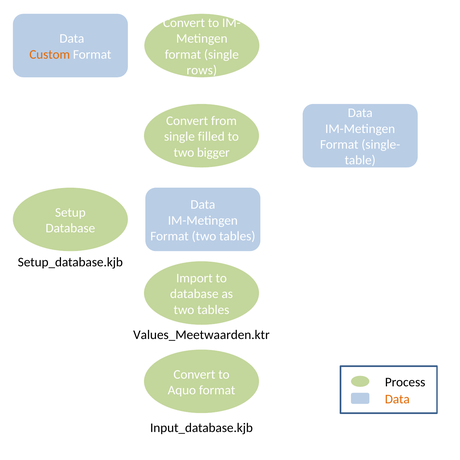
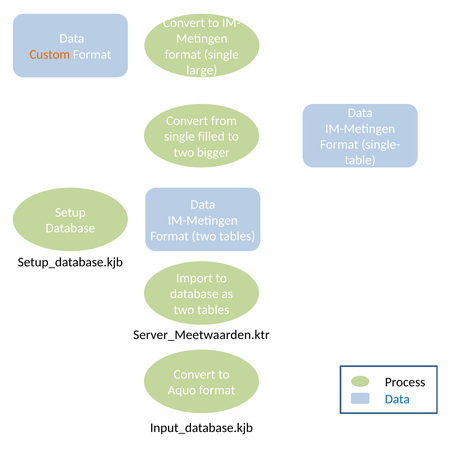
rows: rows -> large
Values_Meetwaarden.ktr: Values_Meetwaarden.ktr -> Server_Meetwaarden.ktr
Data at (397, 399) colour: orange -> blue
